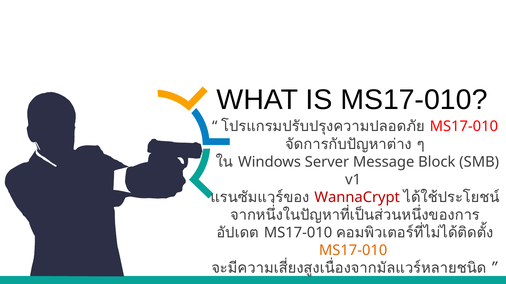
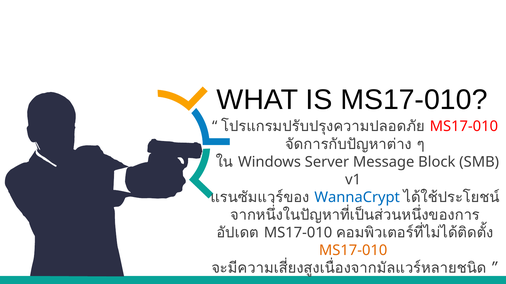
WannaCrypt colour: red -> blue
